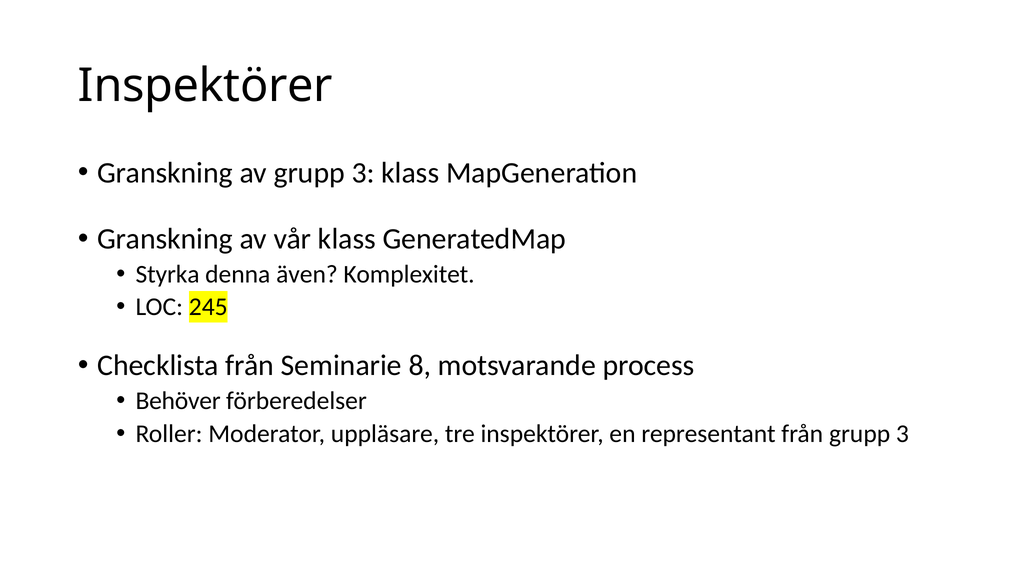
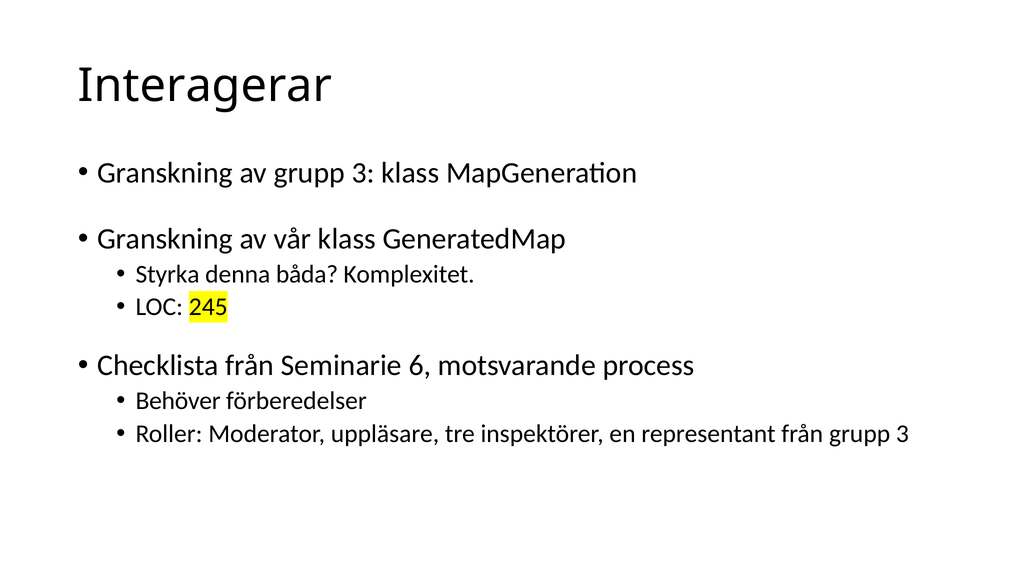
Inspektörer at (205, 86): Inspektörer -> Interagerar
även: även -> båda
8: 8 -> 6
